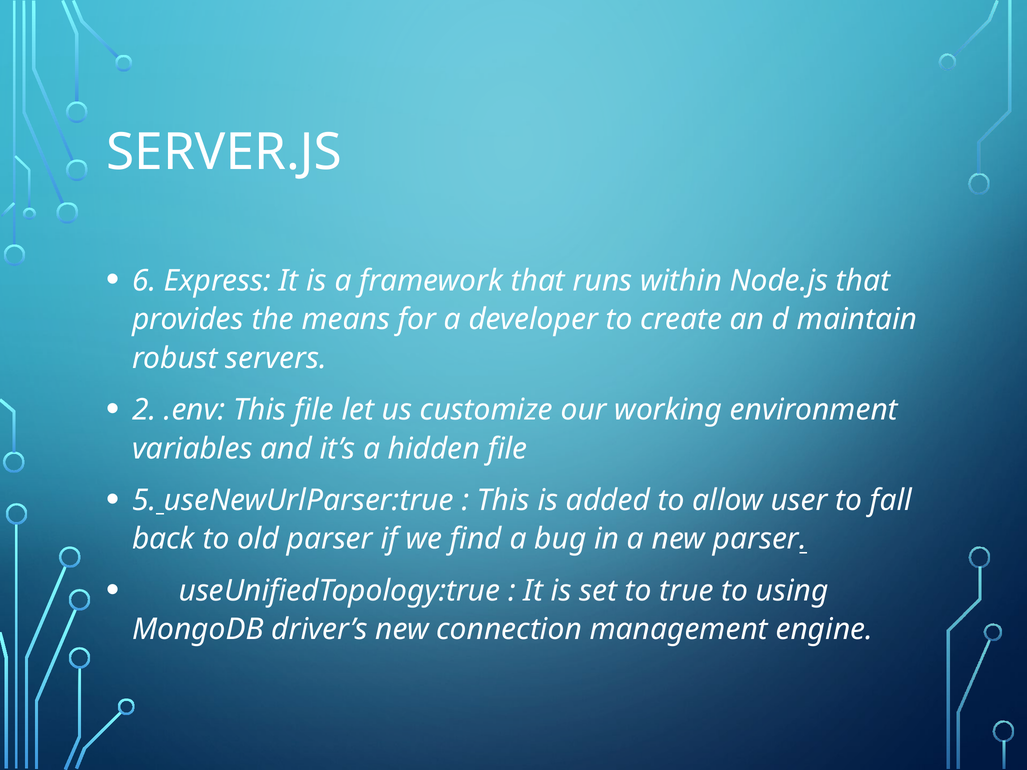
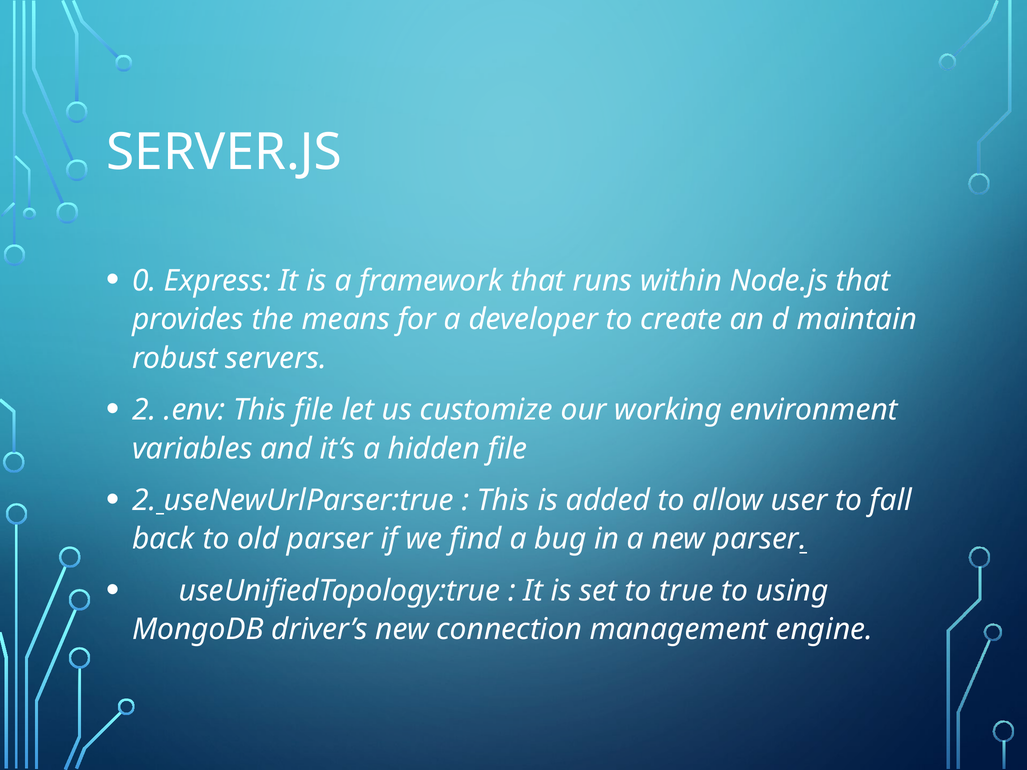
6: 6 -> 0
5 at (144, 500): 5 -> 2
